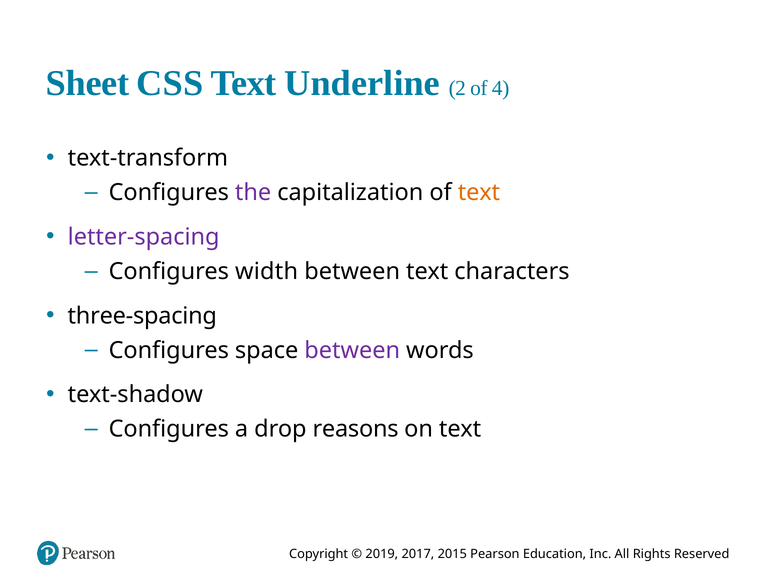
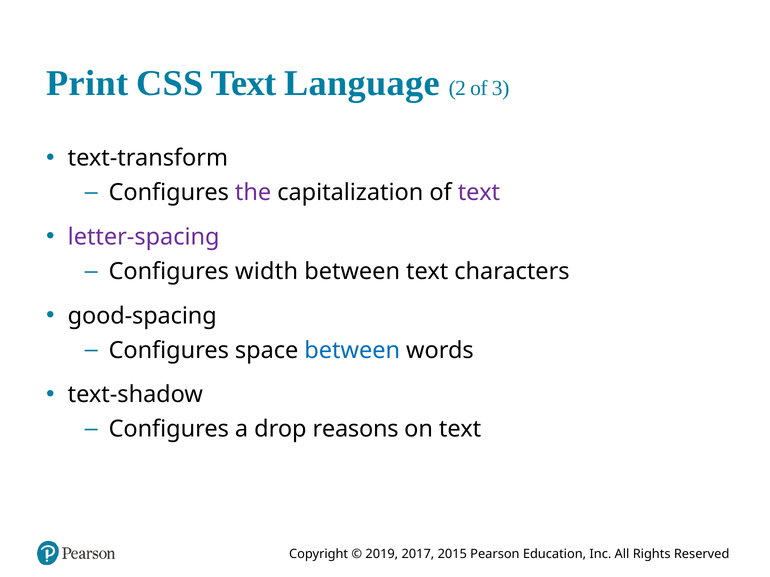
Sheet: Sheet -> Print
Underline: Underline -> Language
4: 4 -> 3
text at (479, 193) colour: orange -> purple
three-spacing: three-spacing -> good-spacing
between at (352, 351) colour: purple -> blue
